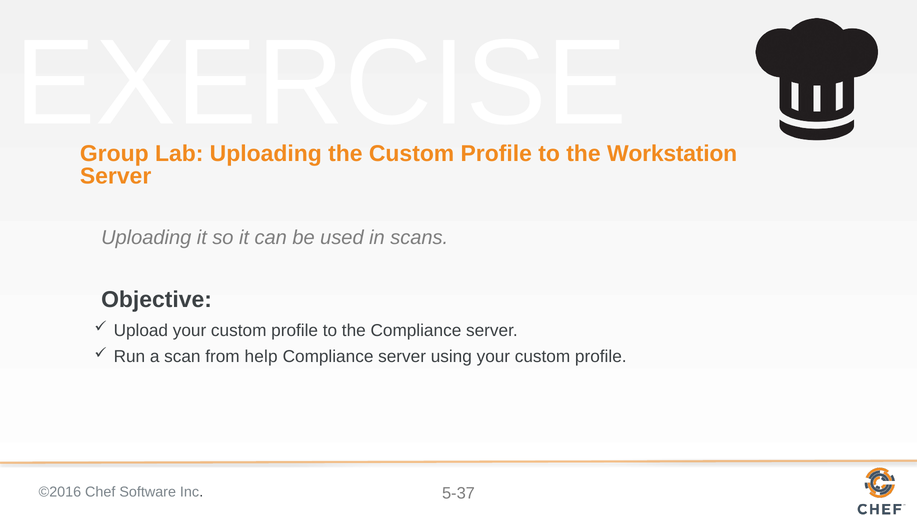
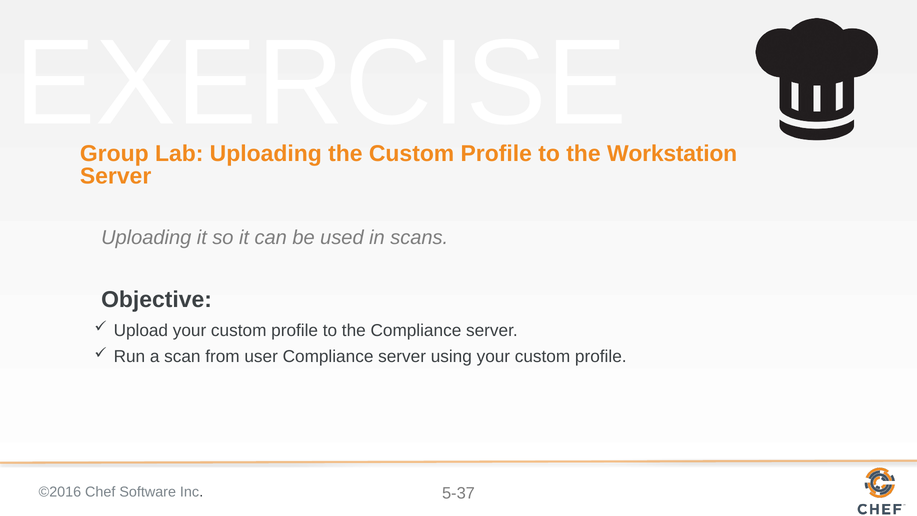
help: help -> user
